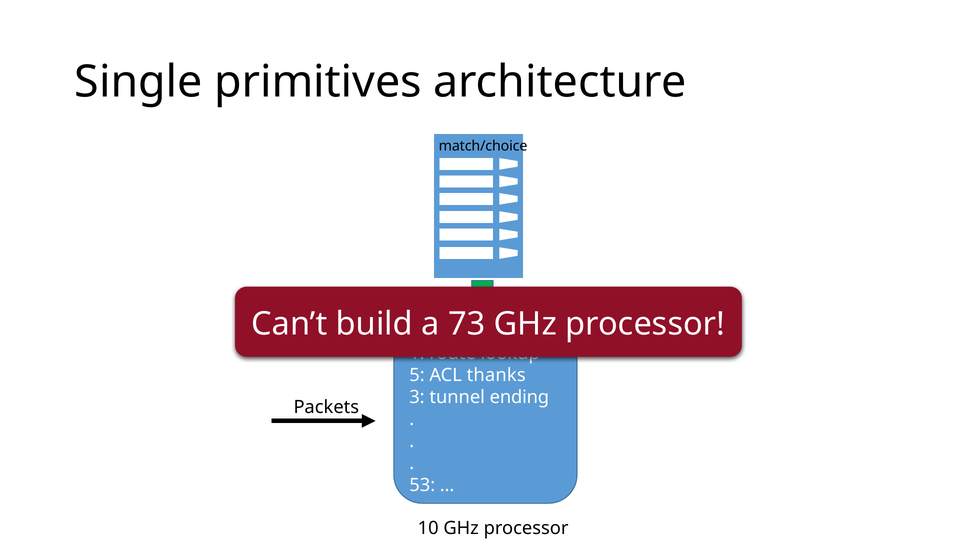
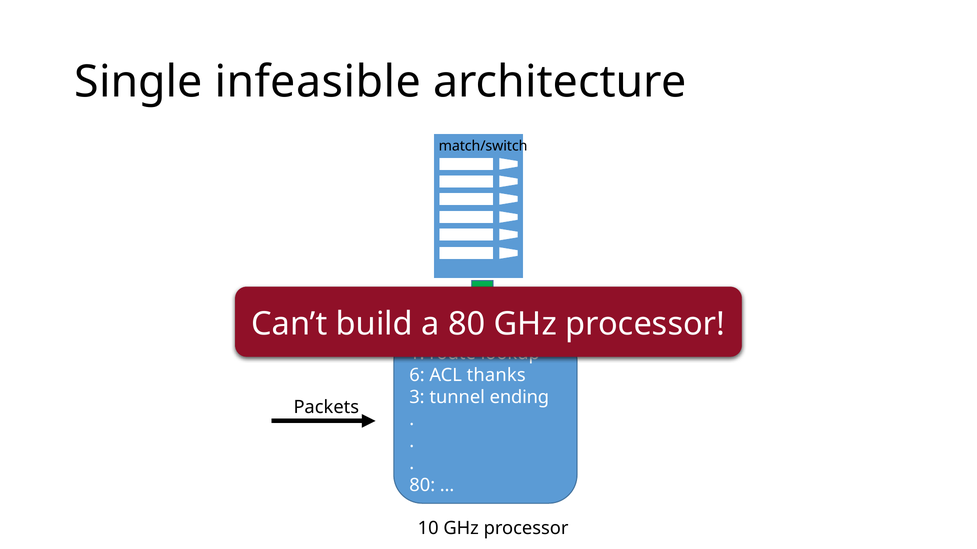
primitives: primitives -> infeasible
match/choice: match/choice -> match/switch
a 73: 73 -> 80
5: 5 -> 6
53 at (422, 485): 53 -> 80
